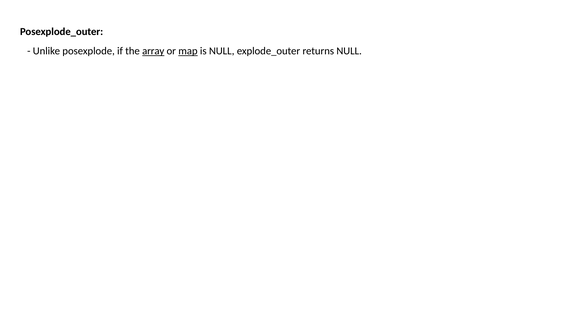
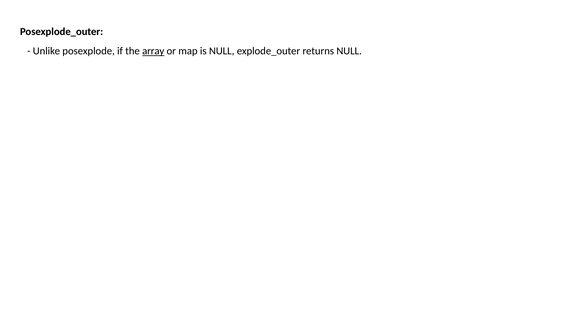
map underline: present -> none
